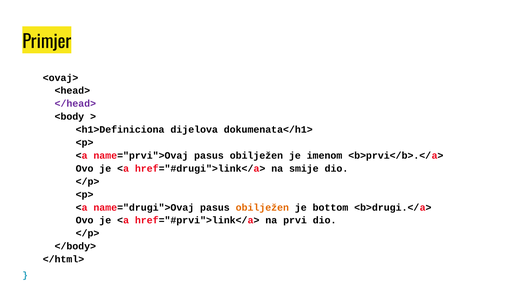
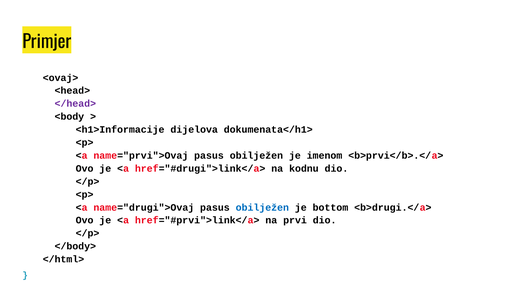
<h1>Definiciona: <h1>Definiciona -> <h1>Informacije
smije: smije -> kodnu
obilježen at (262, 208) colour: orange -> blue
